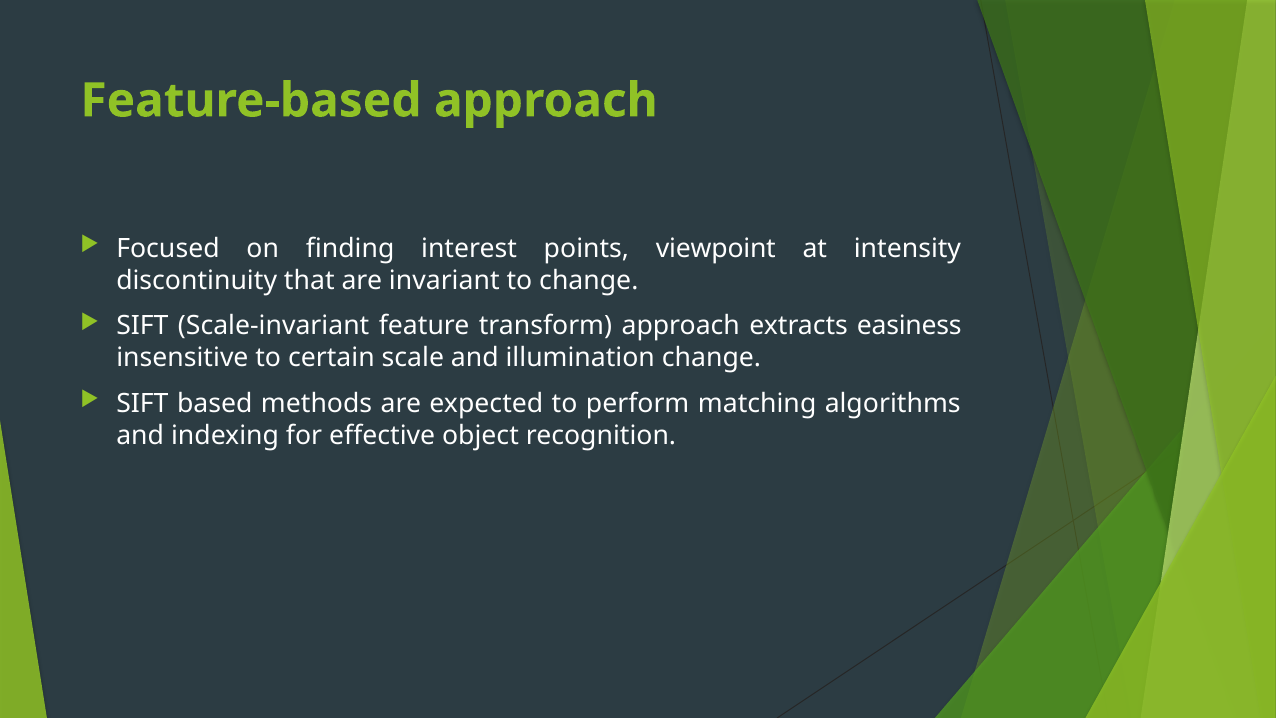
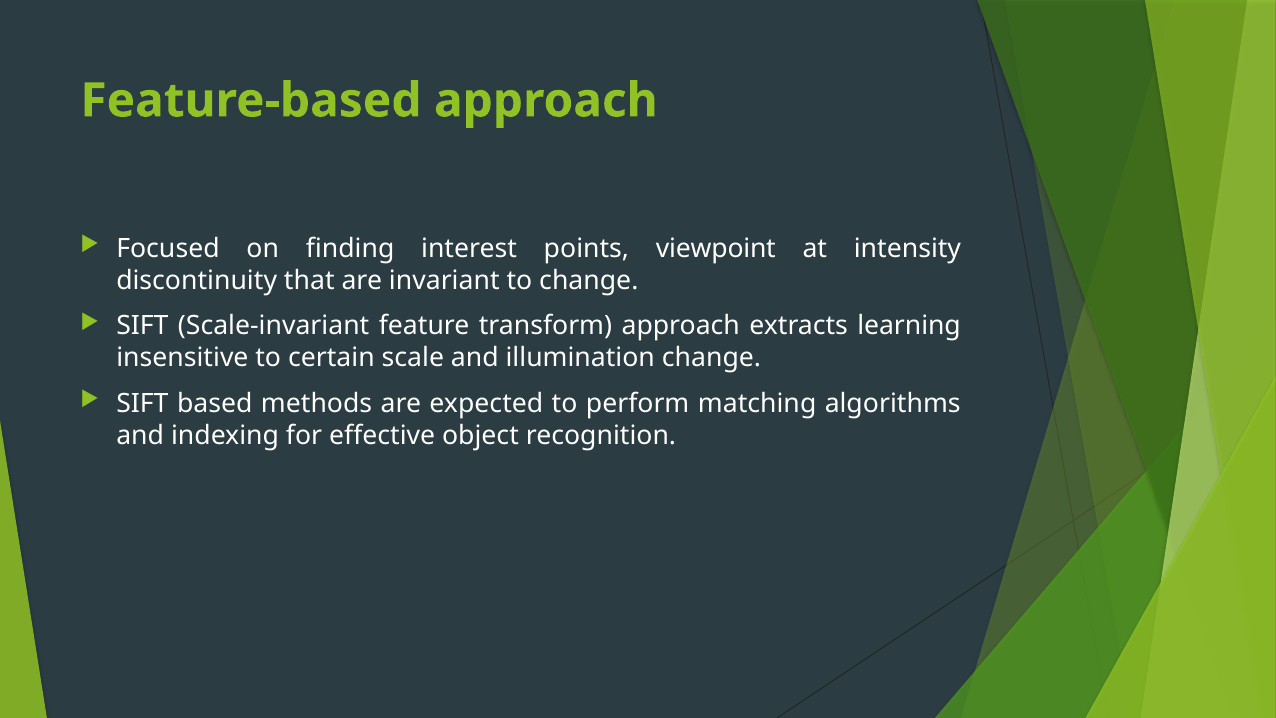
easiness: easiness -> learning
